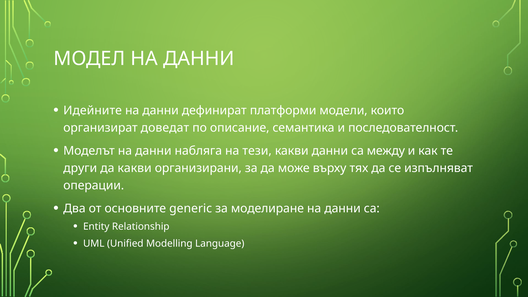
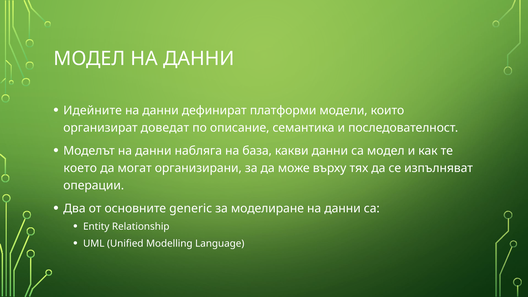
тези: тези -> база
са между: между -> модел
други: други -> което
да какви: какви -> могат
